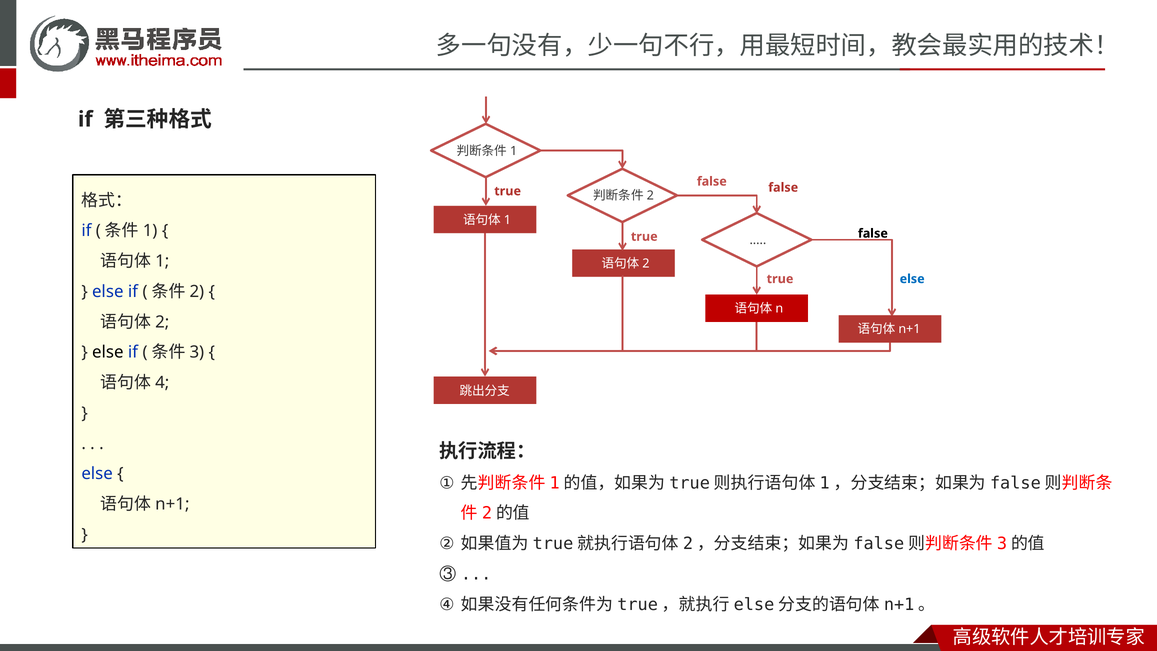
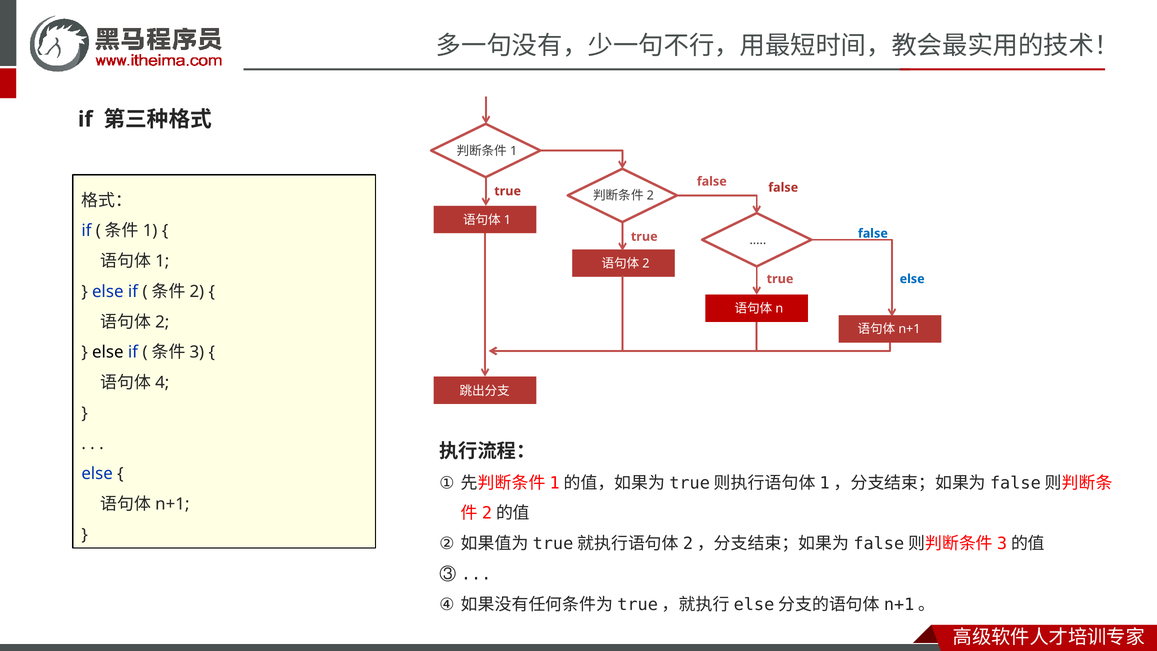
false at (873, 233) colour: black -> blue
